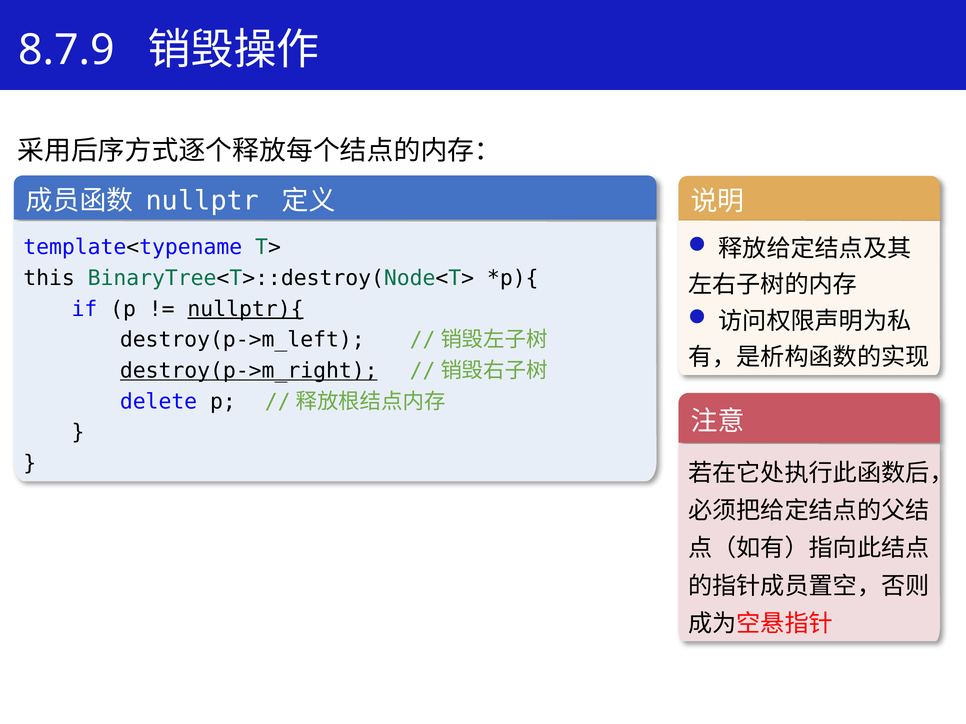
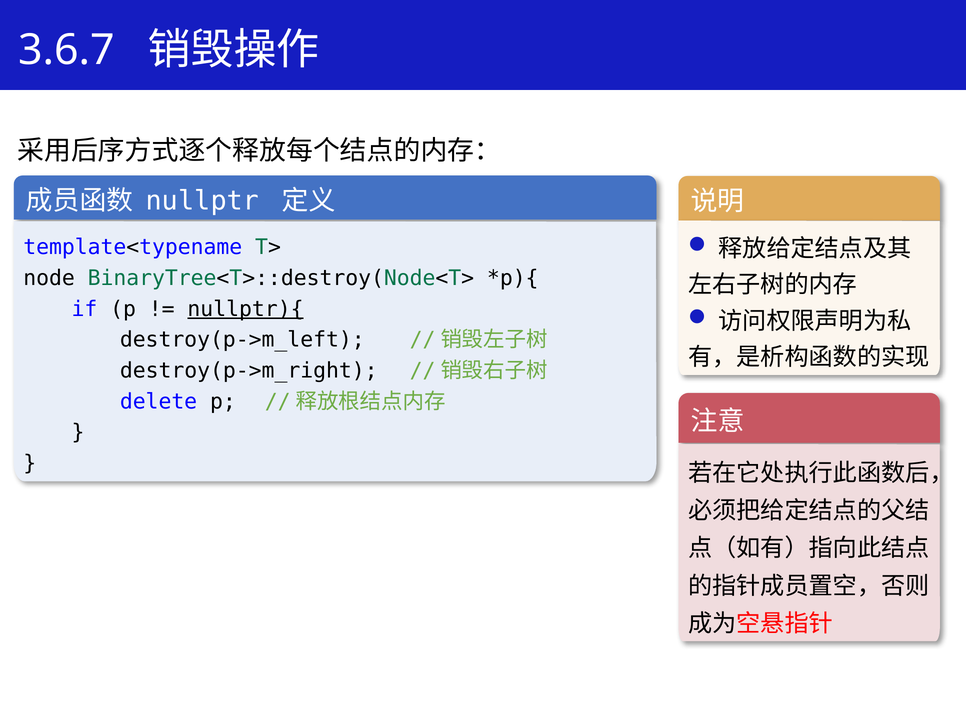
8.7.9: 8.7.9 -> 3.6.7
this: this -> node
destroy(p->m_right underline: present -> none
